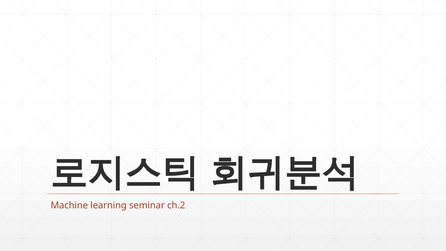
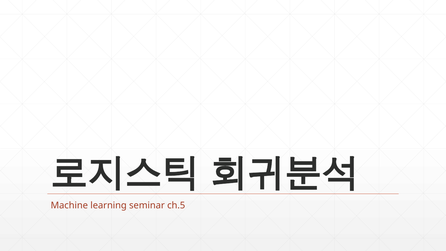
ch.2: ch.2 -> ch.5
